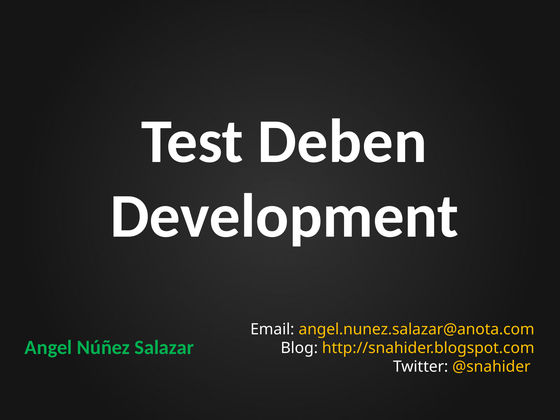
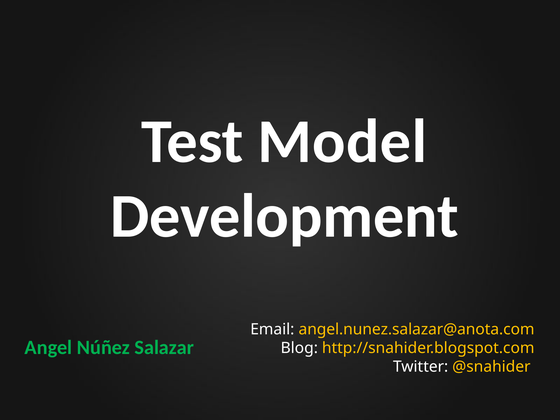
Deben: Deben -> Model
